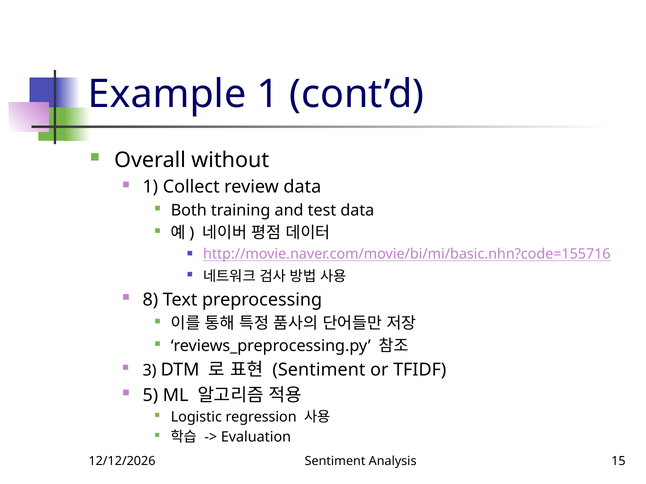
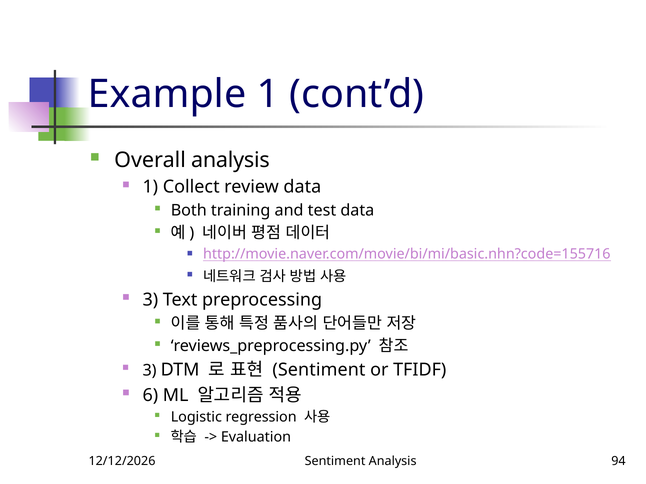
Overall without: without -> analysis
8 at (150, 300): 8 -> 3
5: 5 -> 6
15: 15 -> 94
